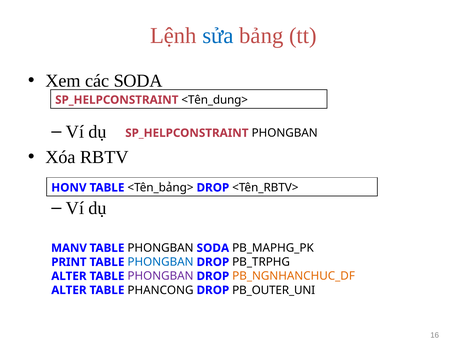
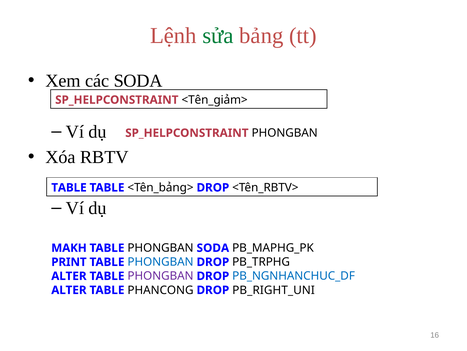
sửa colour: blue -> green
<Tên_dung>: <Tên_dung> -> <Tên_giảm>
HONV at (69, 187): HONV -> TABLE
MANV: MANV -> MAKH
PB_NGNHANCHUC_DF colour: orange -> blue
PB_OUTER_UNI: PB_OUTER_UNI -> PB_RIGHT_UNI
